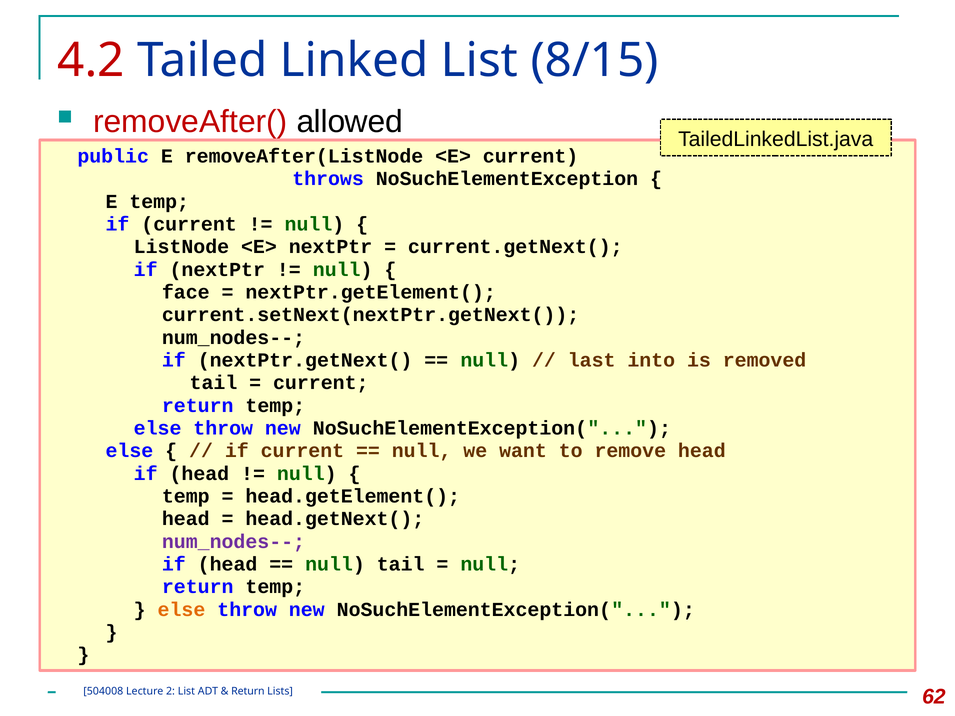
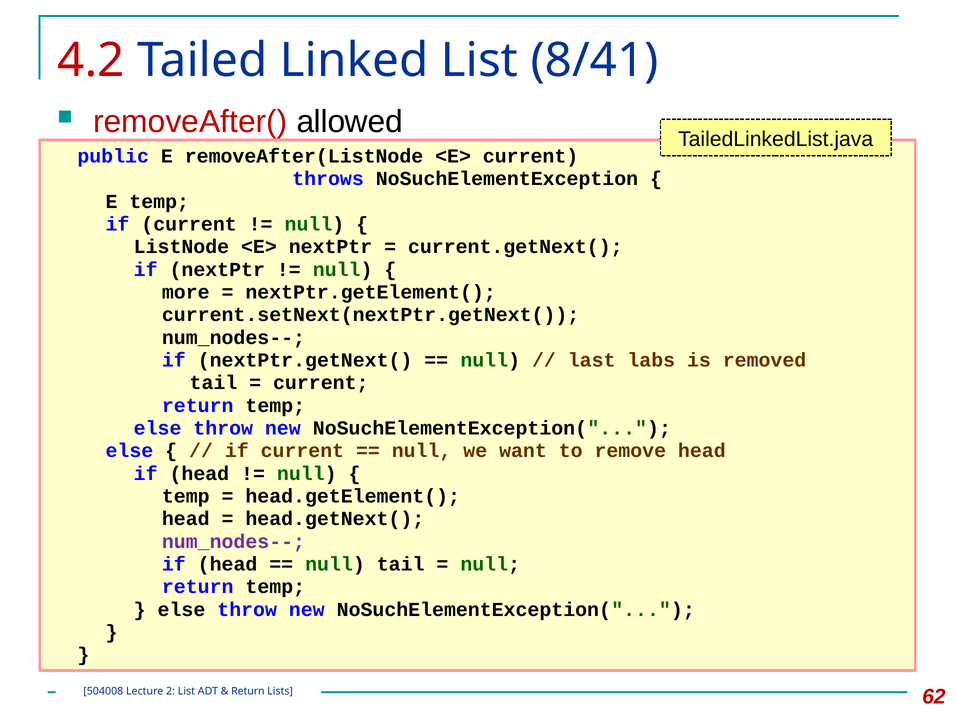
8/15: 8/15 -> 8/41
face: face -> more
into: into -> labs
else at (181, 610) colour: orange -> black
